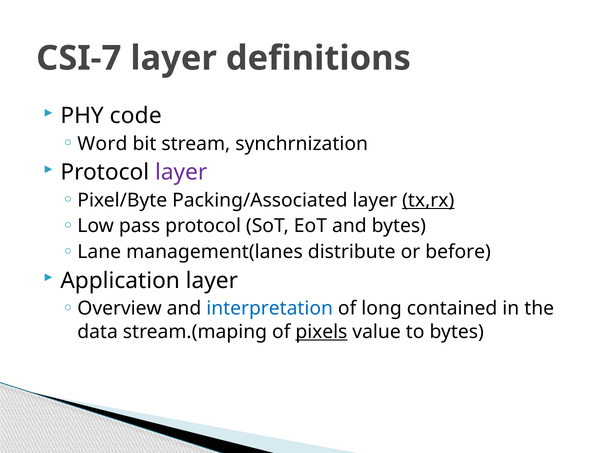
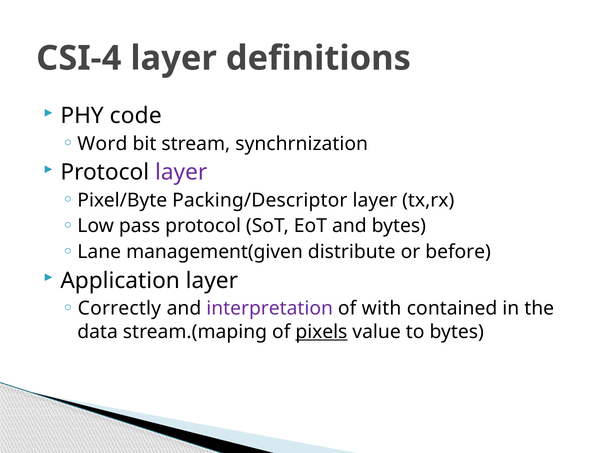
CSI-7: CSI-7 -> CSI-4
Packing/Associated: Packing/Associated -> Packing/Descriptor
tx,rx underline: present -> none
management(lanes: management(lanes -> management(given
Overview: Overview -> Correctly
interpretation colour: blue -> purple
long: long -> with
